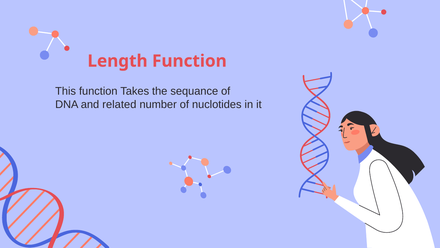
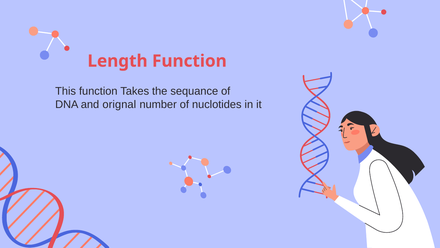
related: related -> orignal
